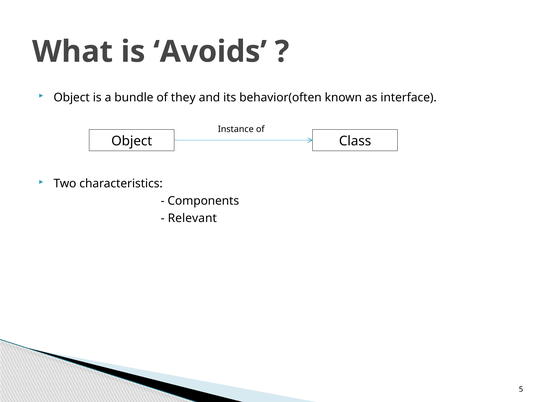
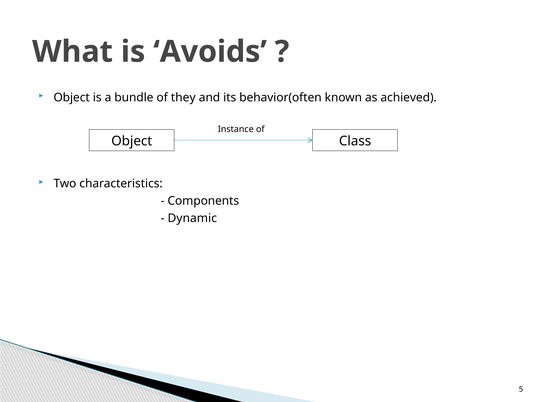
interface: interface -> achieved
Relevant: Relevant -> Dynamic
